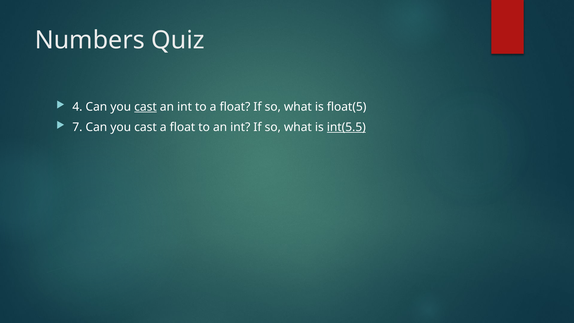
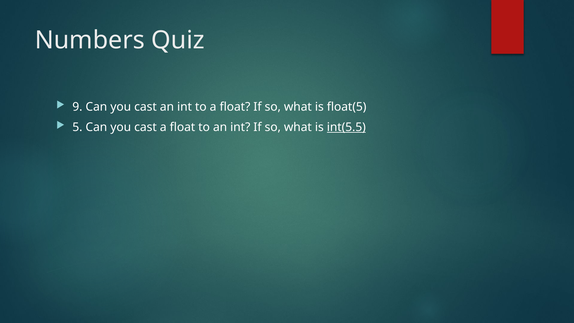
4: 4 -> 9
cast at (146, 107) underline: present -> none
7: 7 -> 5
